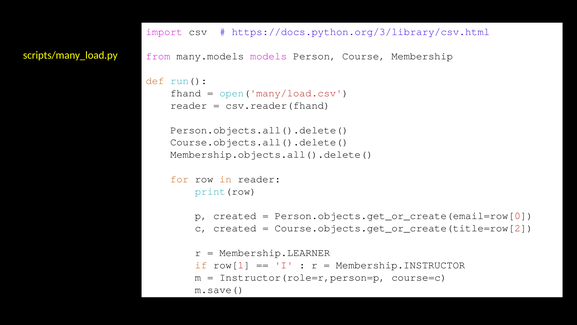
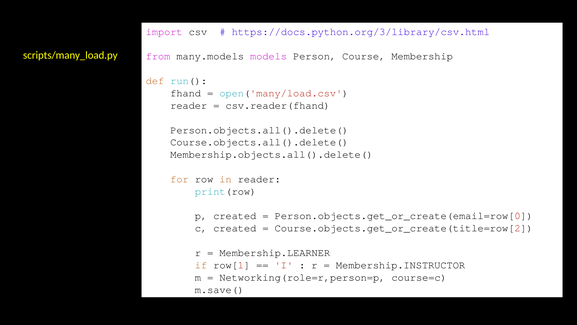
Instructor(role=r,person=p: Instructor(role=r,person=p -> Networking(role=r,person=p
